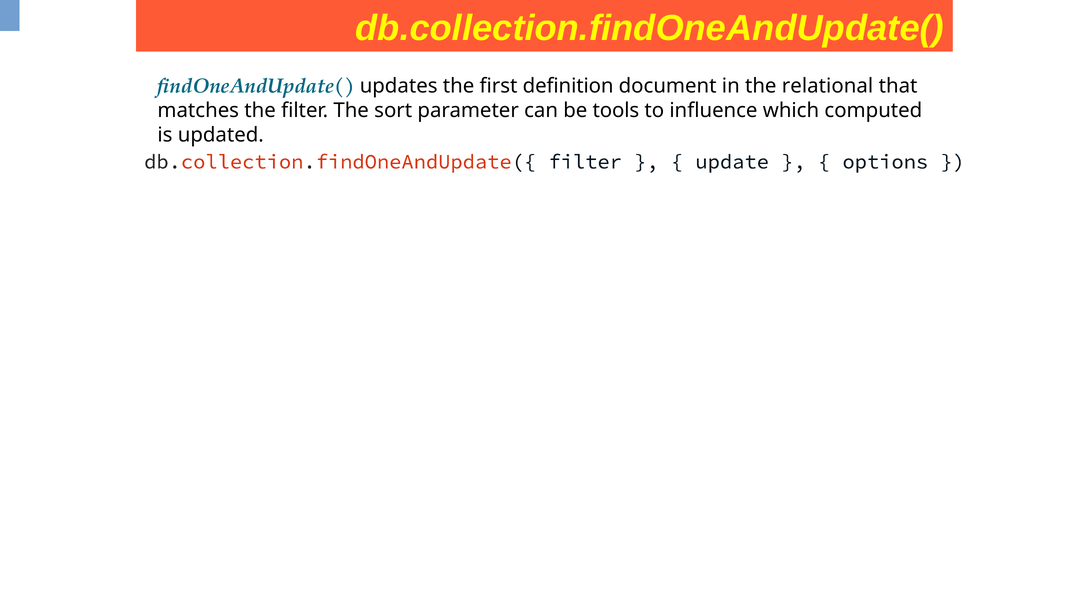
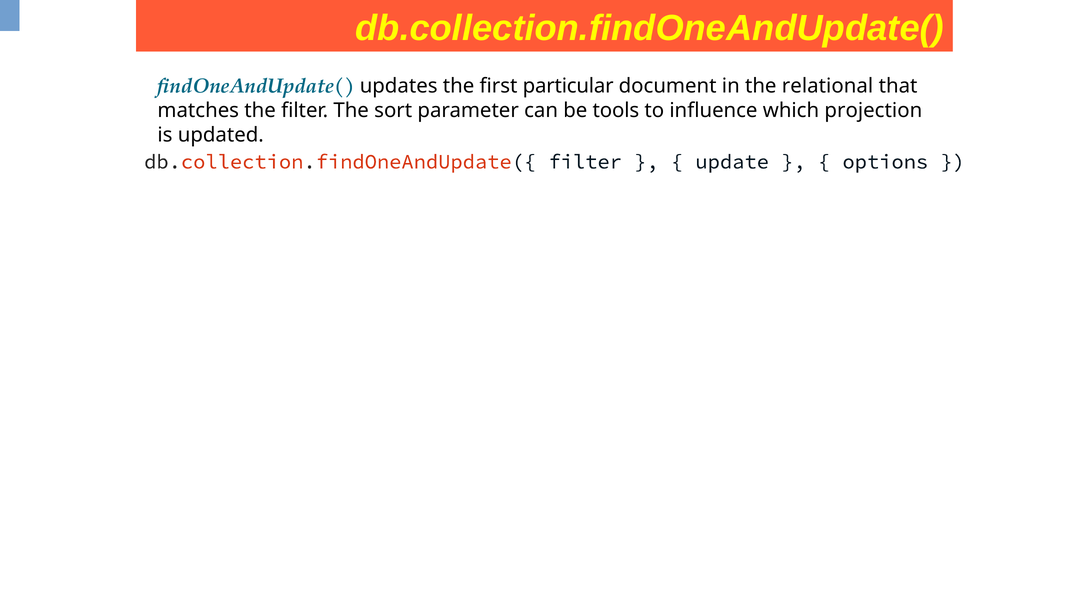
definition: definition -> particular
computed: computed -> projection
